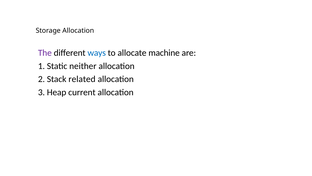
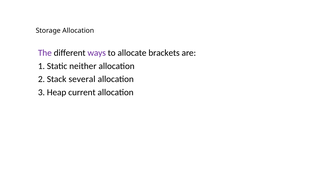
ways colour: blue -> purple
machine: machine -> brackets
related: related -> several
